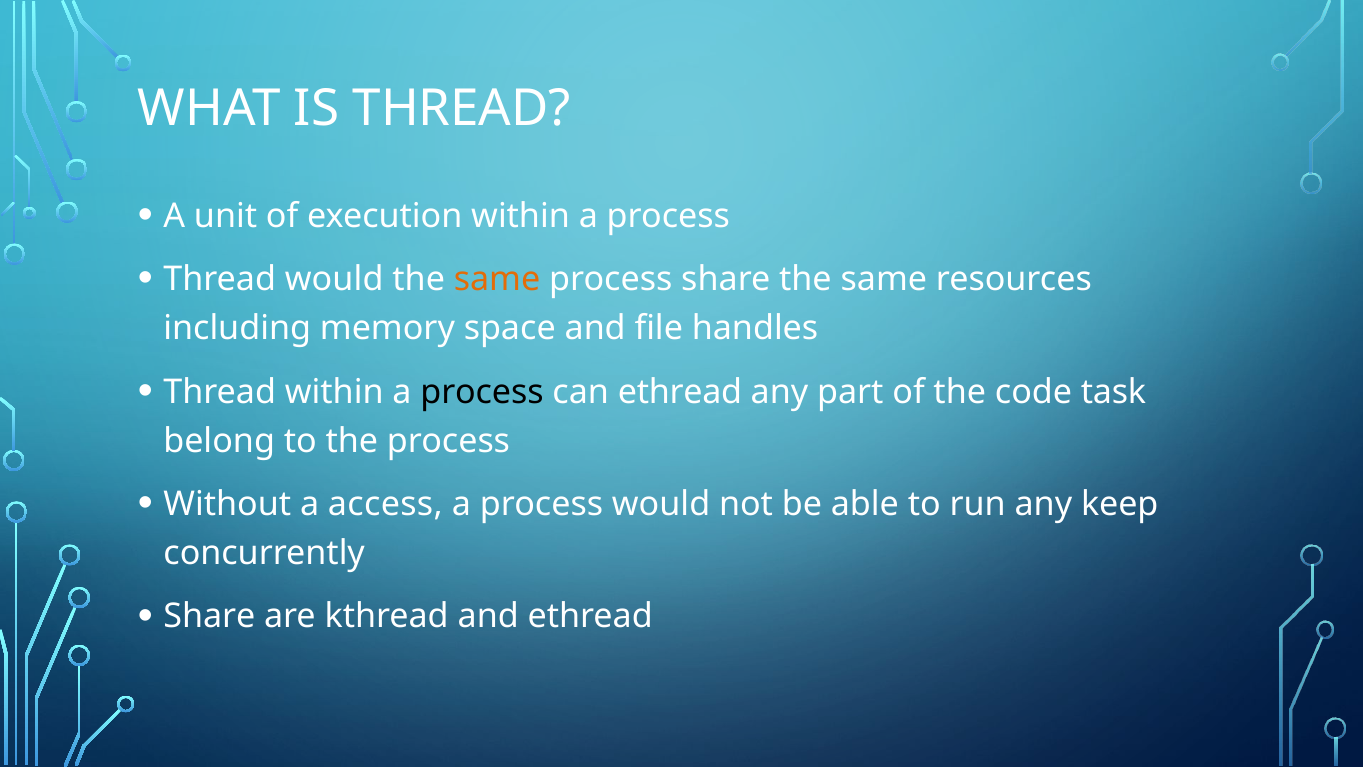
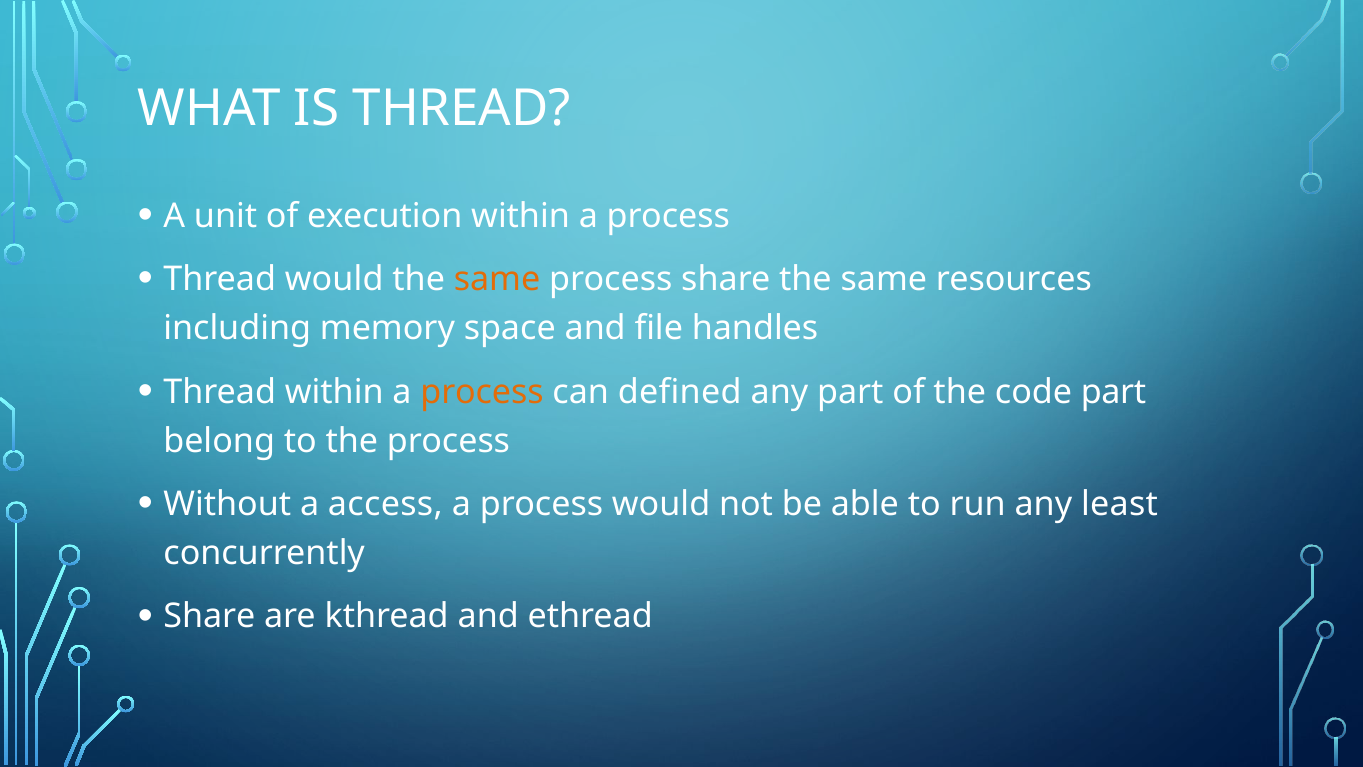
process at (482, 392) colour: black -> orange
can ethread: ethread -> defined
code task: task -> part
keep: keep -> least
